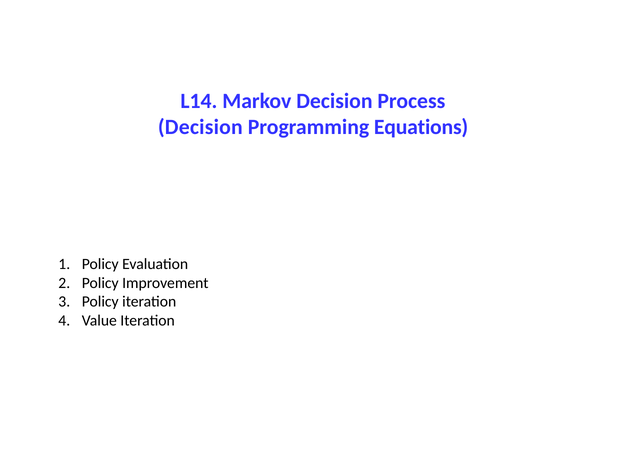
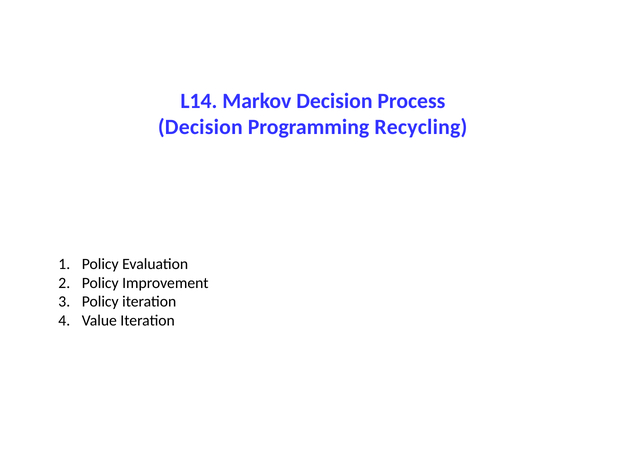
Equations: Equations -> Recycling
